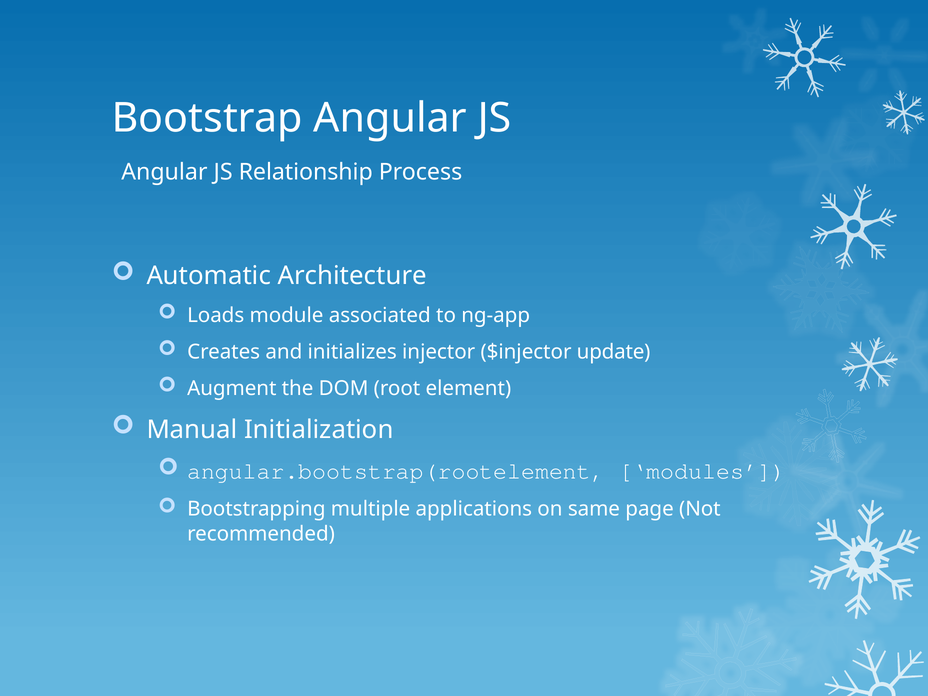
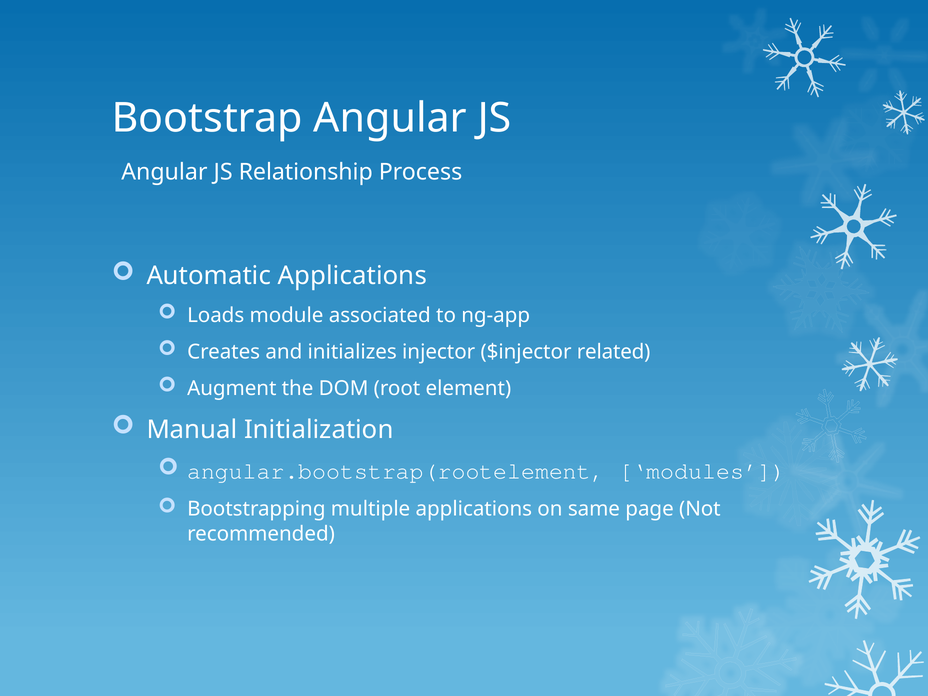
Automatic Architecture: Architecture -> Applications
update: update -> related
